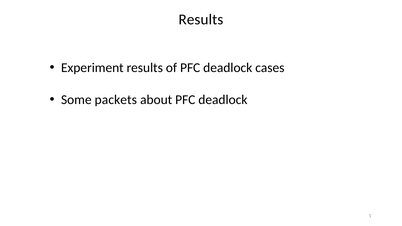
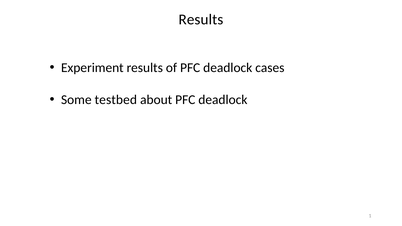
packets: packets -> testbed
